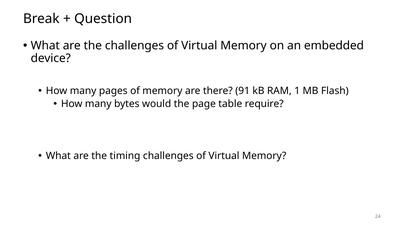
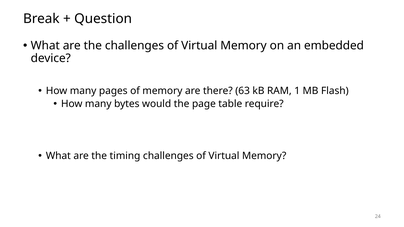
91: 91 -> 63
